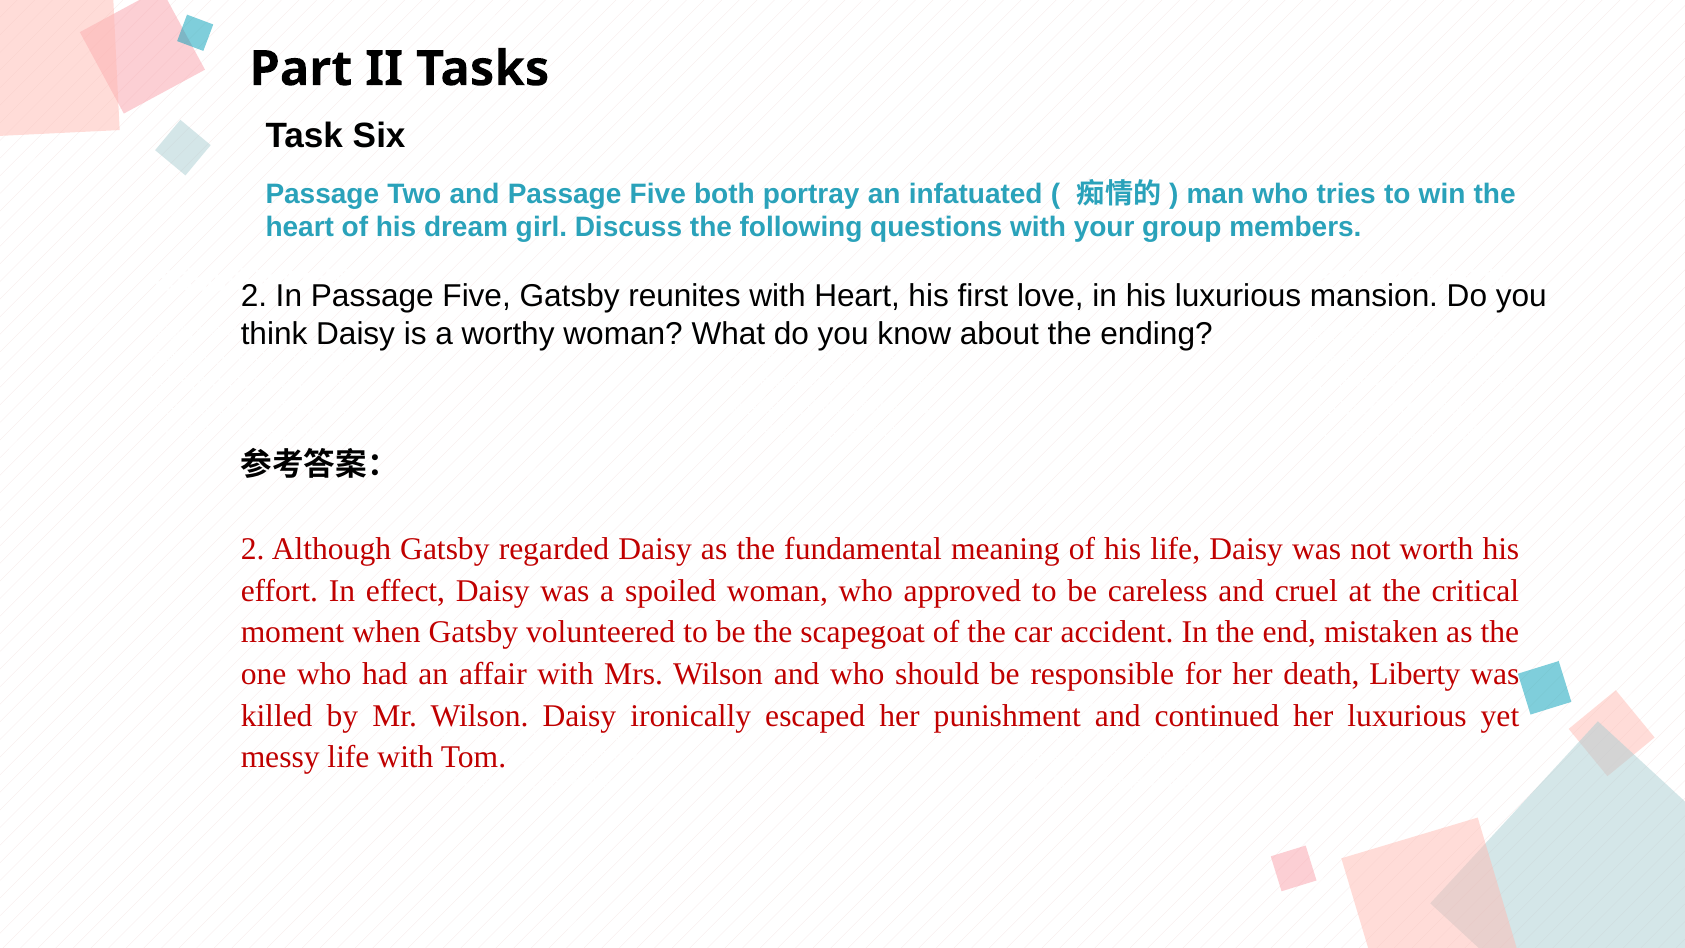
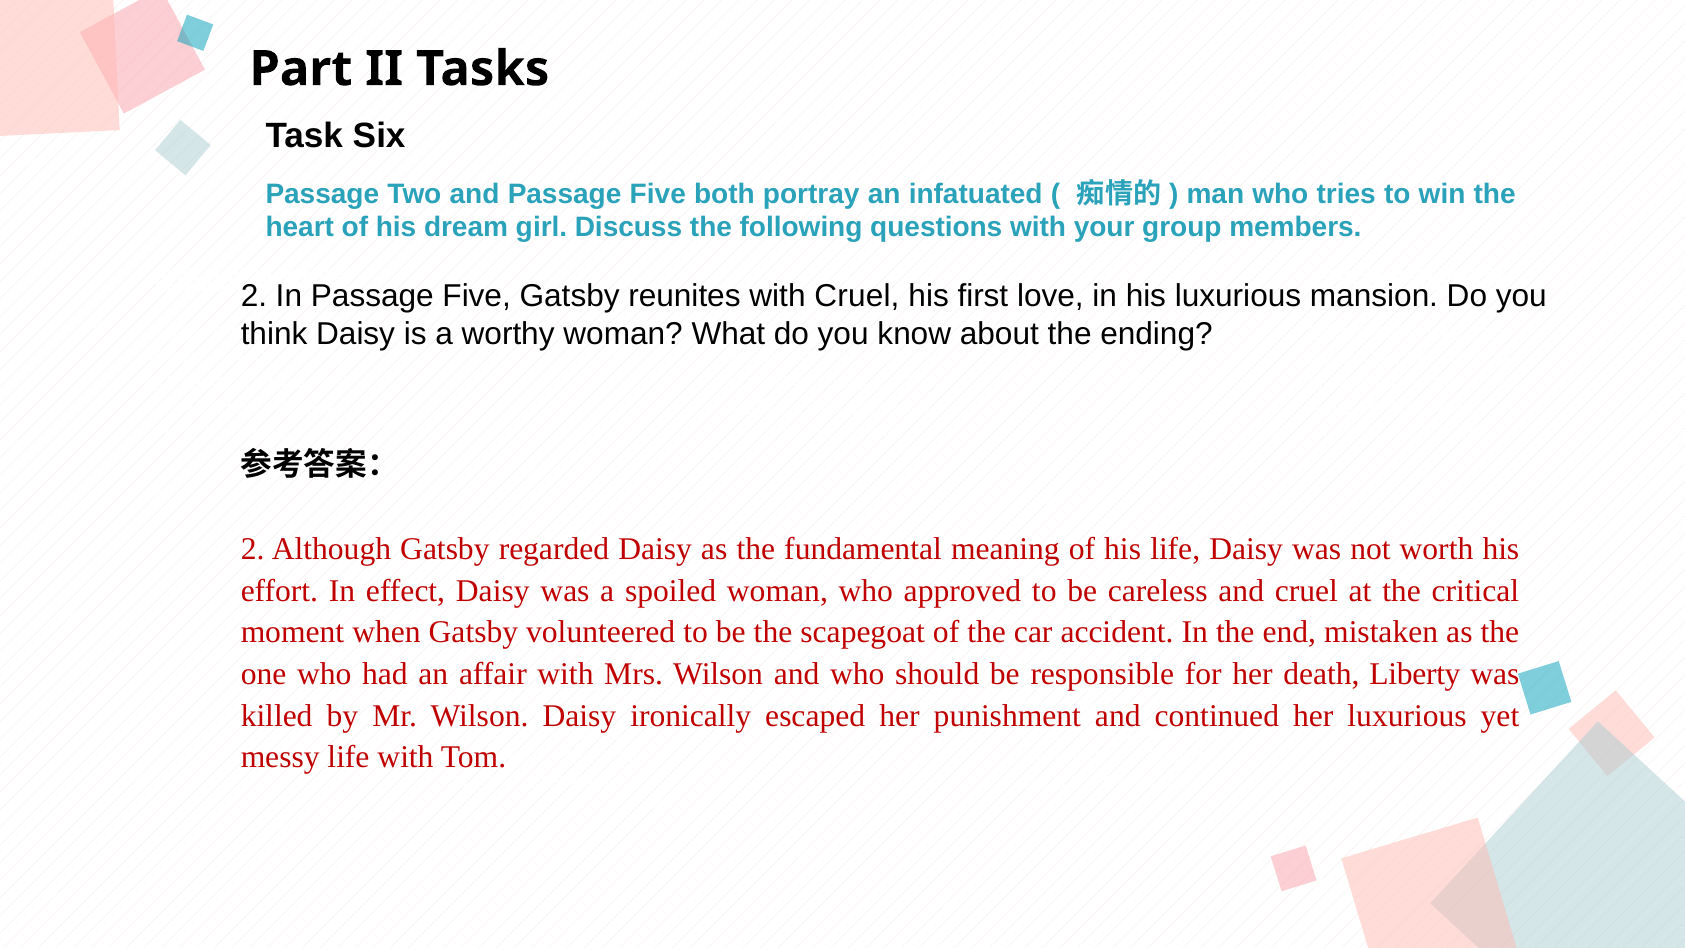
with Heart: Heart -> Cruel
